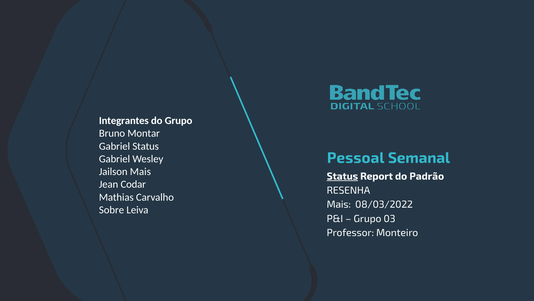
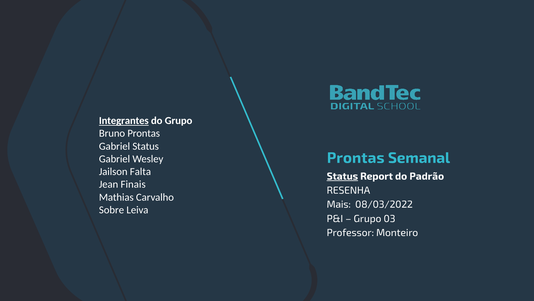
Integrantes underline: none -> present
Bruno Montar: Montar -> Prontas
Pessoal at (356, 158): Pessoal -> Prontas
Jailson Mais: Mais -> Falta
Codar: Codar -> Finais
